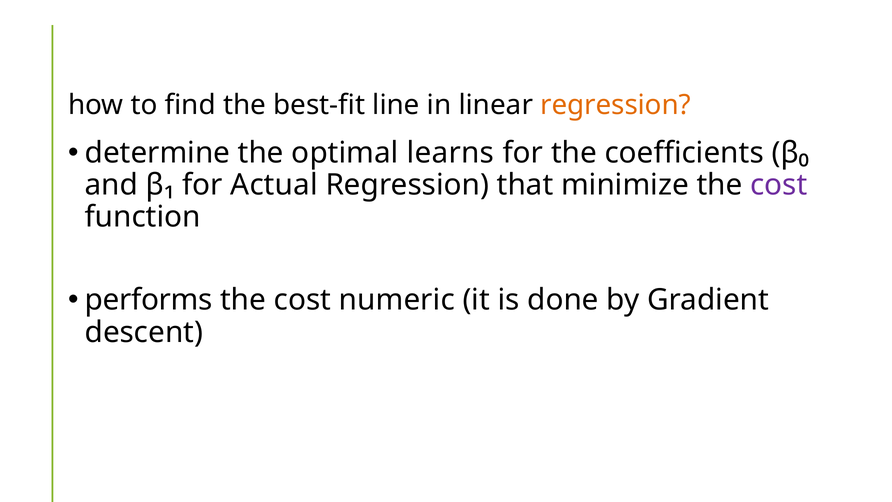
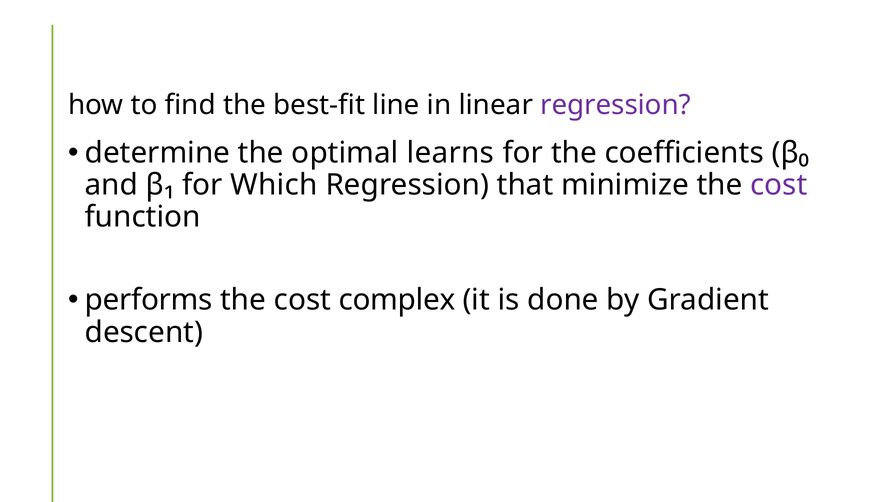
regression at (616, 105) colour: orange -> purple
Actual: Actual -> Which
numeric: numeric -> complex
